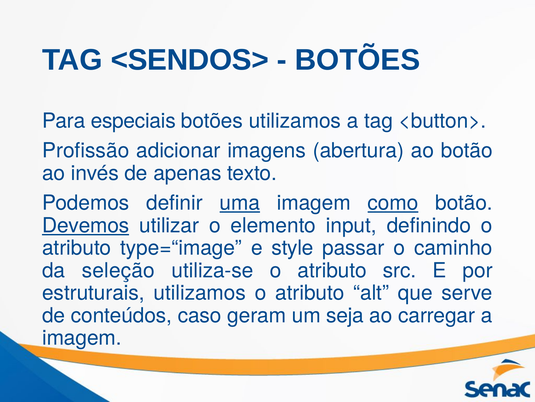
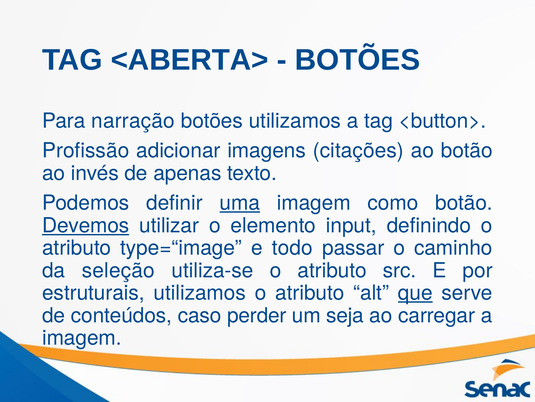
<SENDOS>: <SENDOS> -> <ABERTA>
especiais: especiais -> narração
abertura: abertura -> citações
como underline: present -> none
style: style -> todo
que underline: none -> present
geram: geram -> perder
